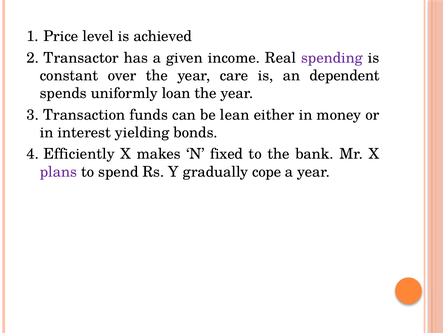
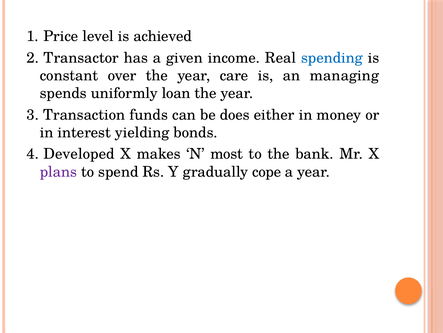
spending colour: purple -> blue
dependent: dependent -> managing
lean: lean -> does
Efficiently: Efficiently -> Developed
fixed: fixed -> most
